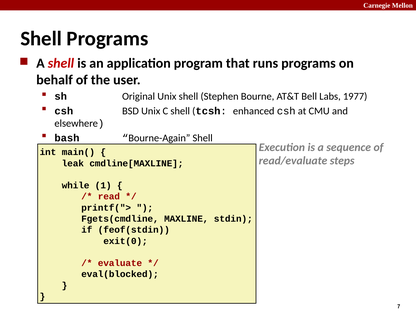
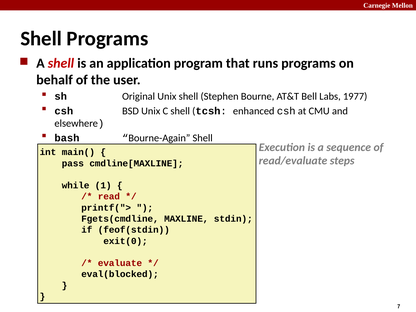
leak: leak -> pass
